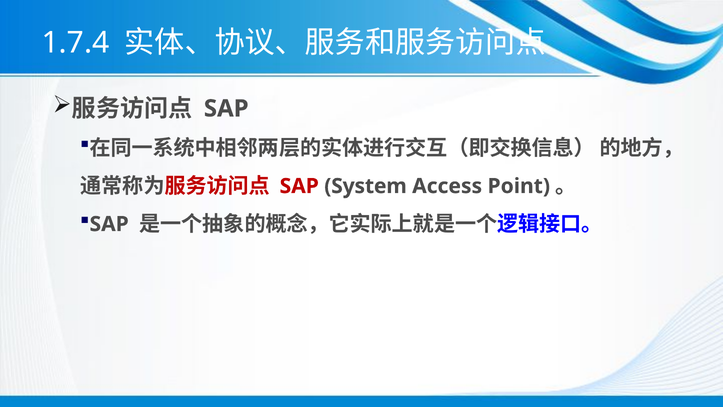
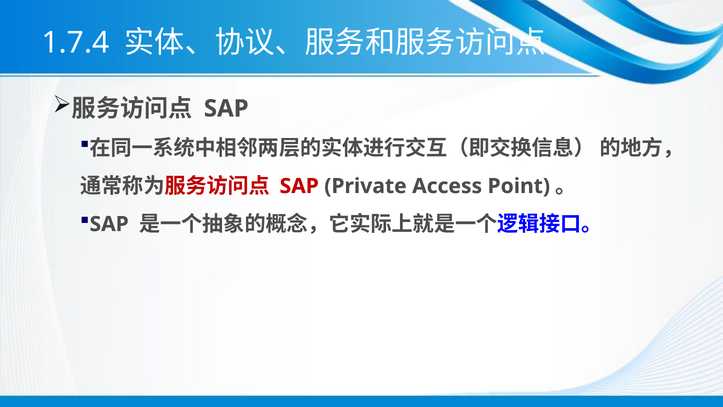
System: System -> Private
